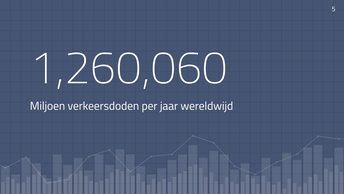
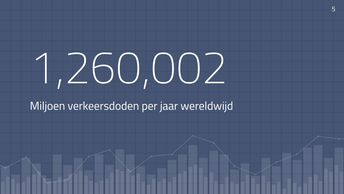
1,260,060: 1,260,060 -> 1,260,002
